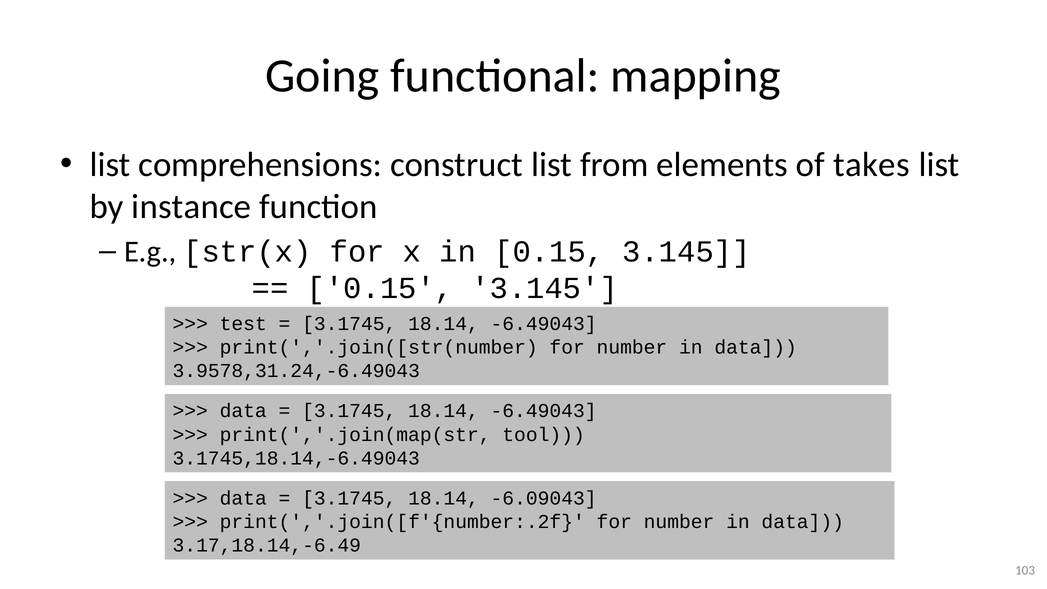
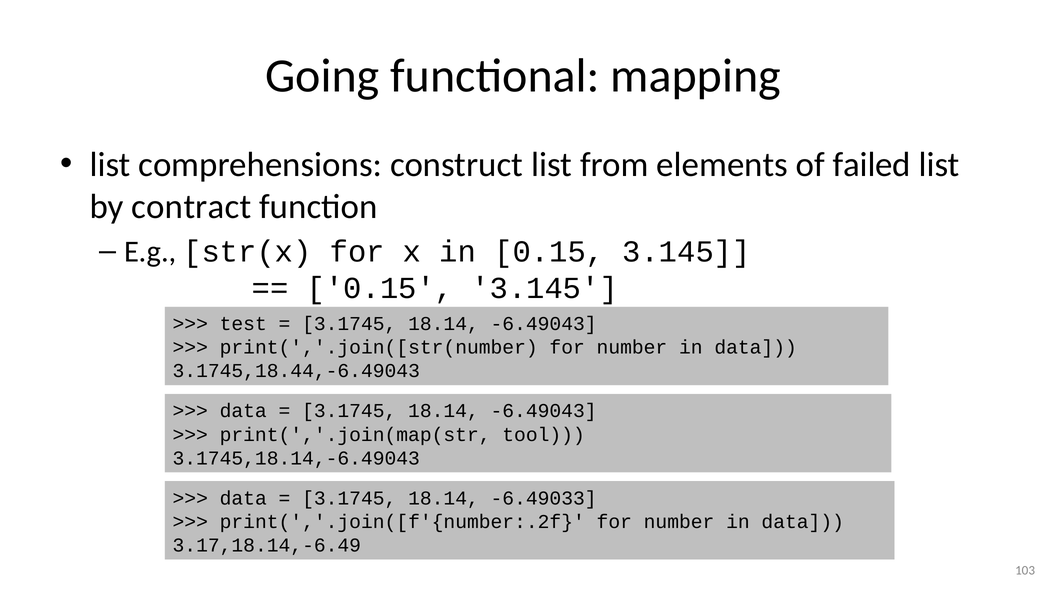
takes: takes -> failed
instance: instance -> contract
3.9578,31.24,-6.49043: 3.9578,31.24,-6.49043 -> 3.1745,18.44,-6.49043
-6.09043: -6.09043 -> -6.49033
